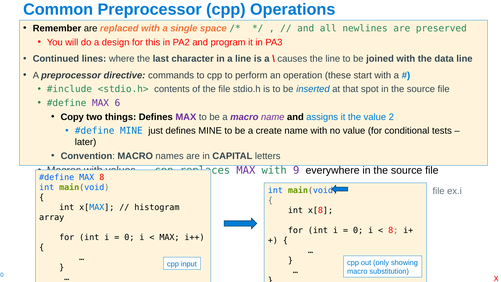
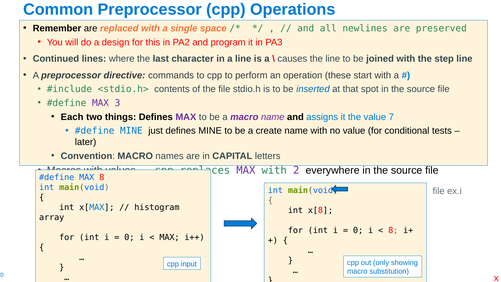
data: data -> step
6: 6 -> 3
Copy: Copy -> Each
2: 2 -> 7
9: 9 -> 2
